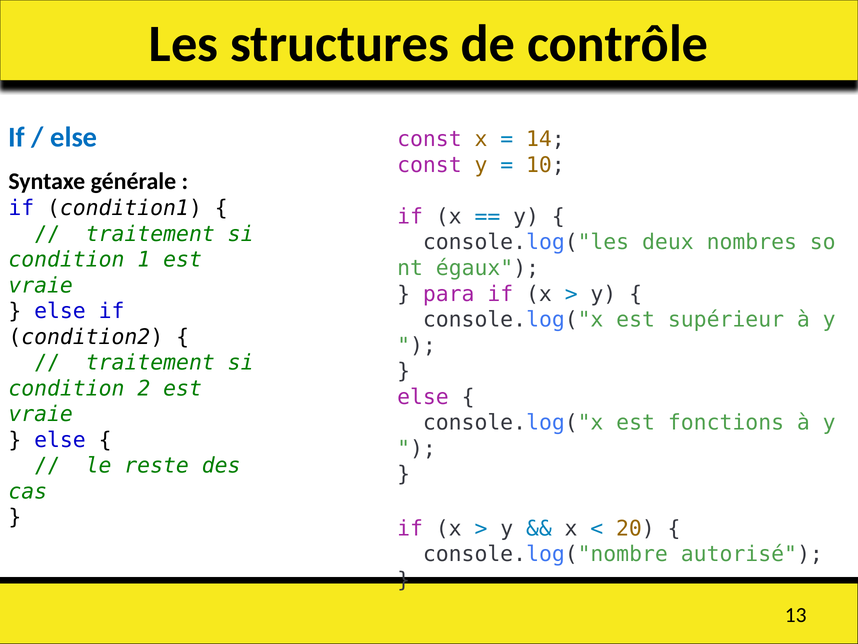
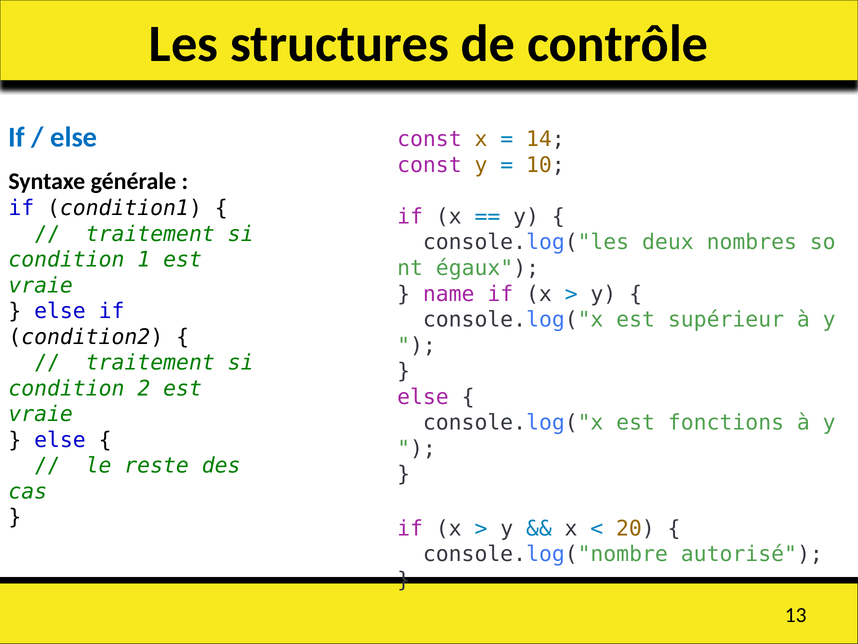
para: para -> name
